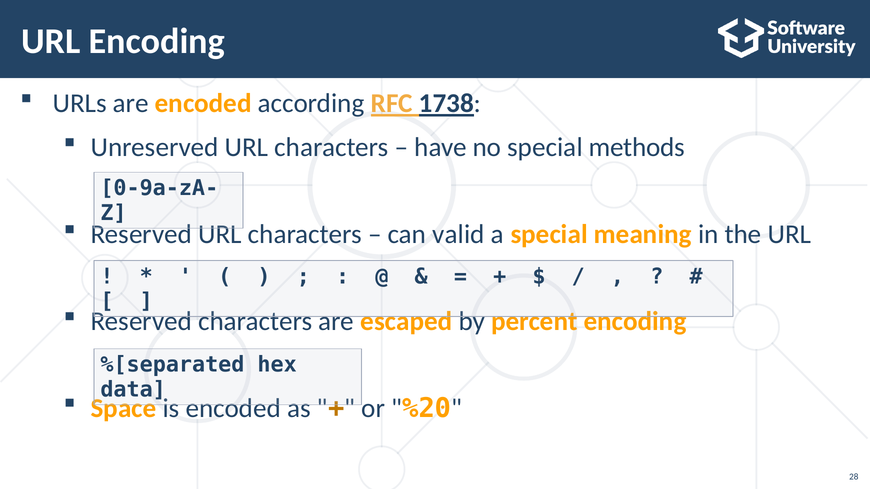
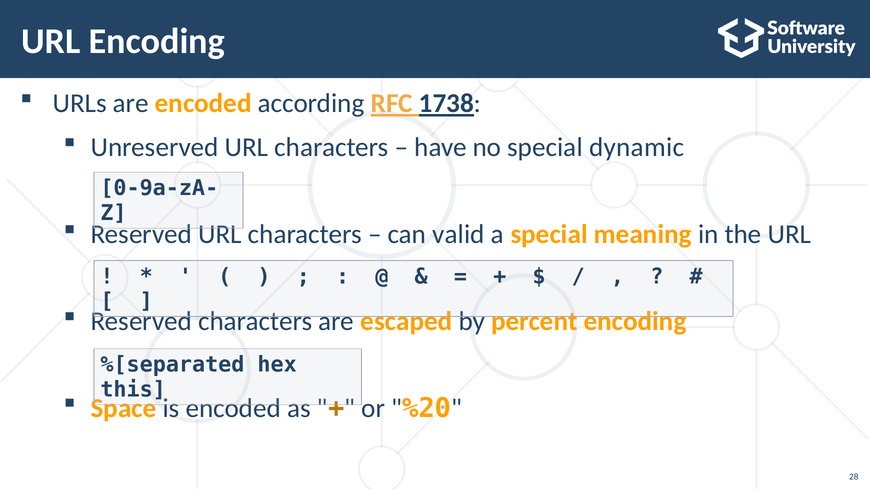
methods: methods -> dynamic
data: data -> this
